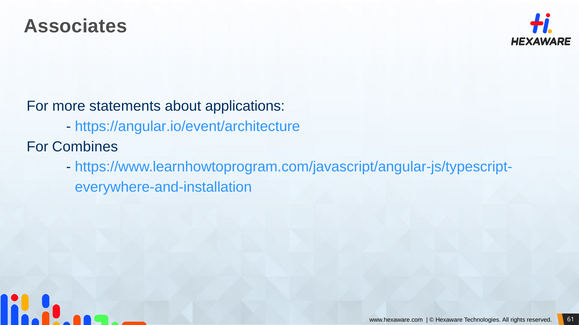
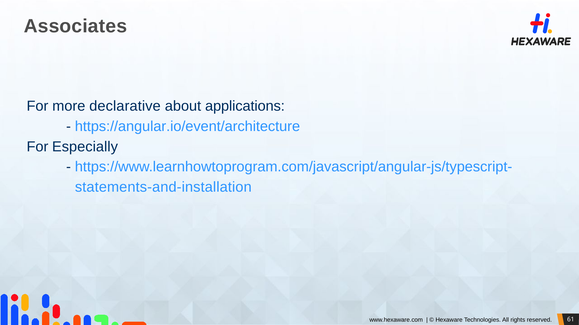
statements: statements -> declarative
Combines: Combines -> Especially
everywhere-and-installation: everywhere-and-installation -> statements-and-installation
